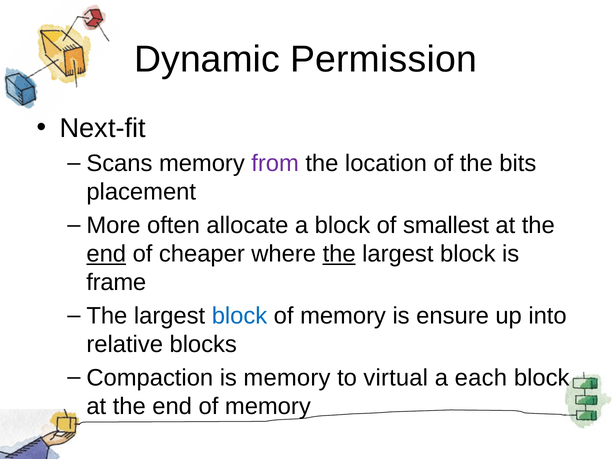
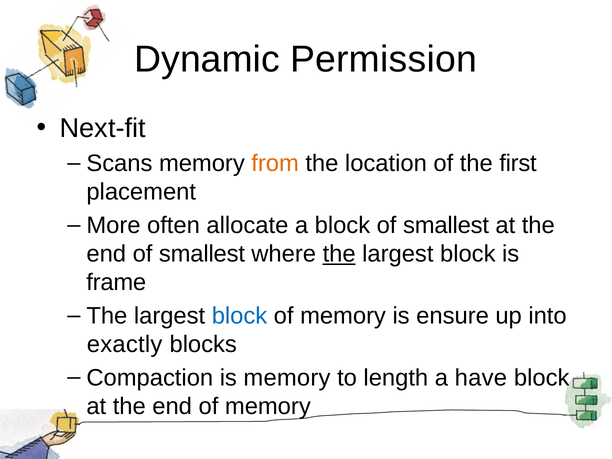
from colour: purple -> orange
bits: bits -> first
end at (106, 254) underline: present -> none
cheaper at (202, 254): cheaper -> smallest
relative: relative -> exactly
virtual: virtual -> length
each: each -> have
